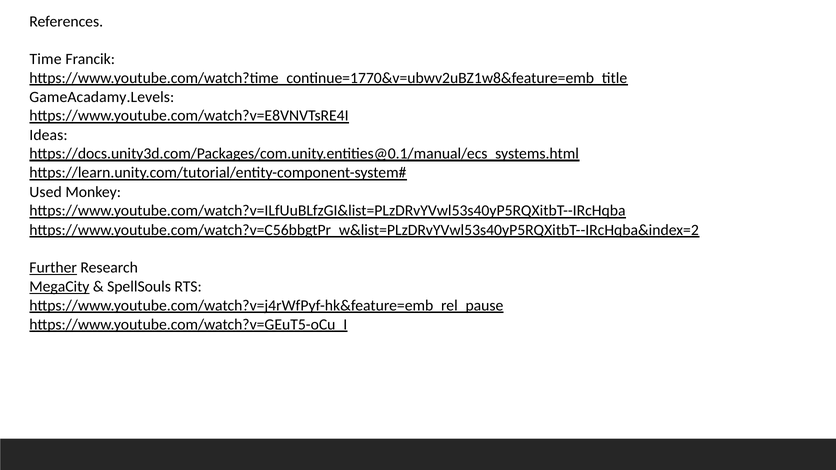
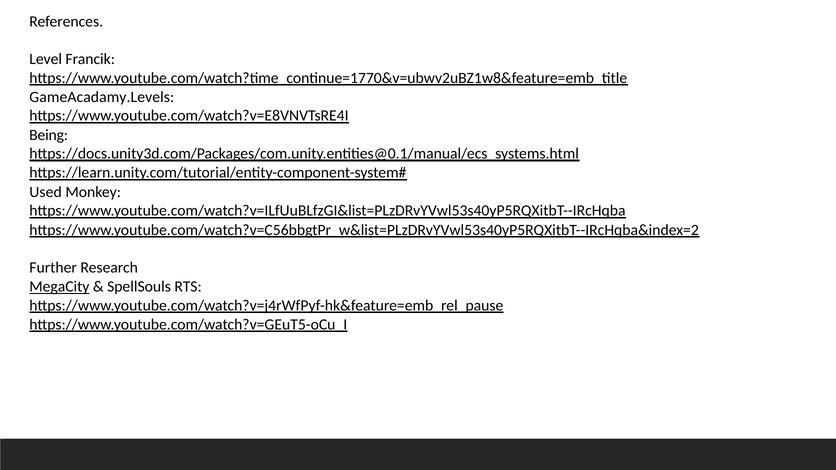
Time: Time -> Level
Ideas: Ideas -> Being
Further underline: present -> none
